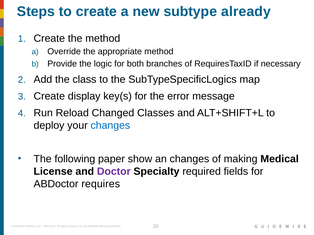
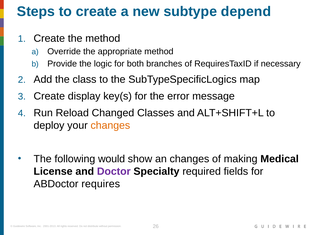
already: already -> depend
changes at (110, 126) colour: blue -> orange
paper: paper -> would
